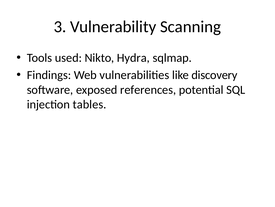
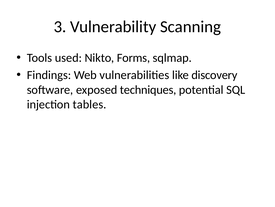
Hydra: Hydra -> Forms
references: references -> techniques
